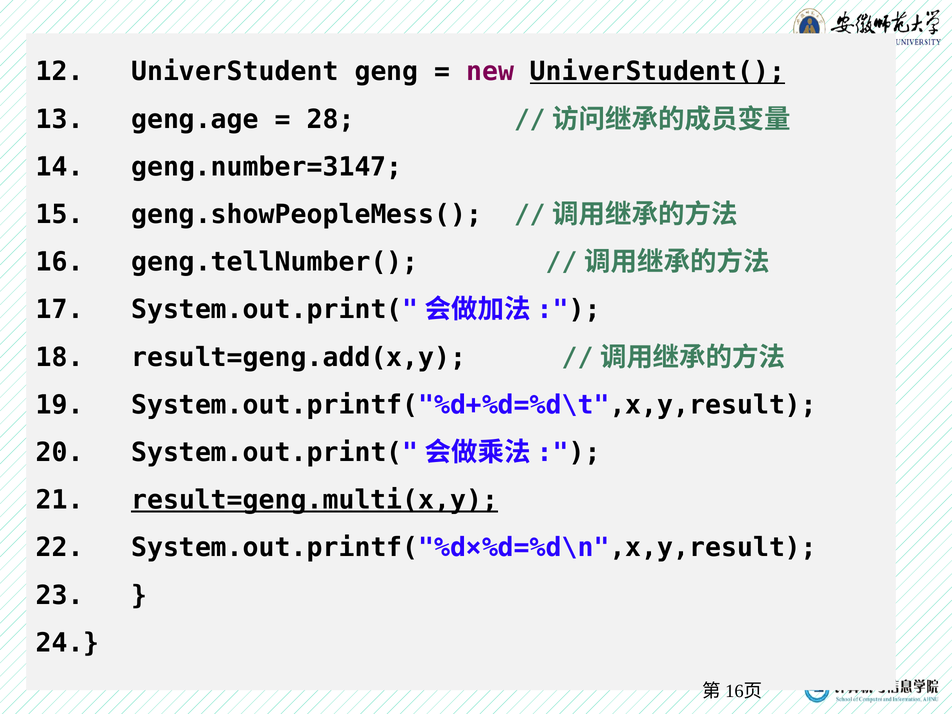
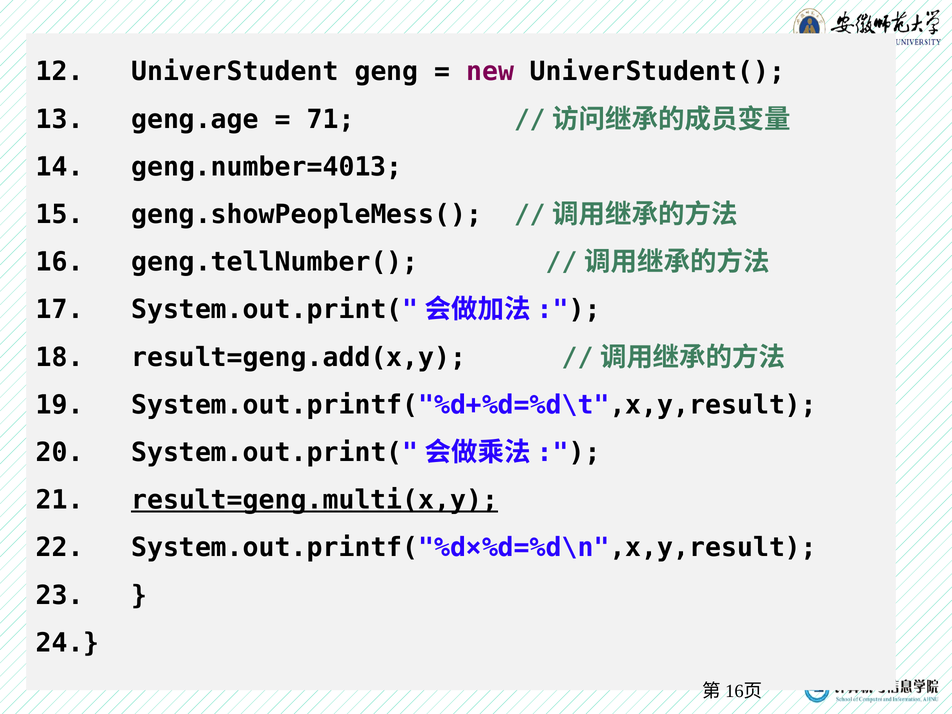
UniverStudent( underline: present -> none
28: 28 -> 71
geng.number=3147: geng.number=3147 -> geng.number=4013
